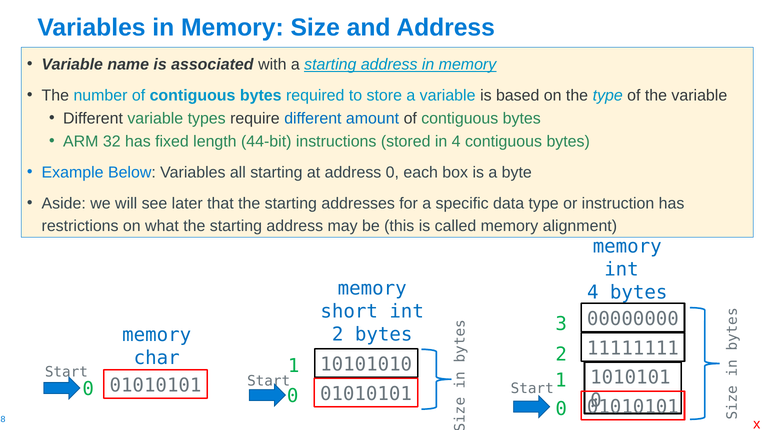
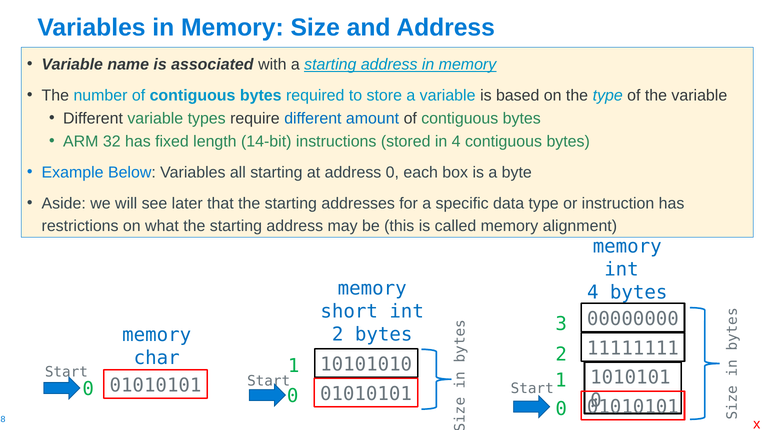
44-bit: 44-bit -> 14-bit
